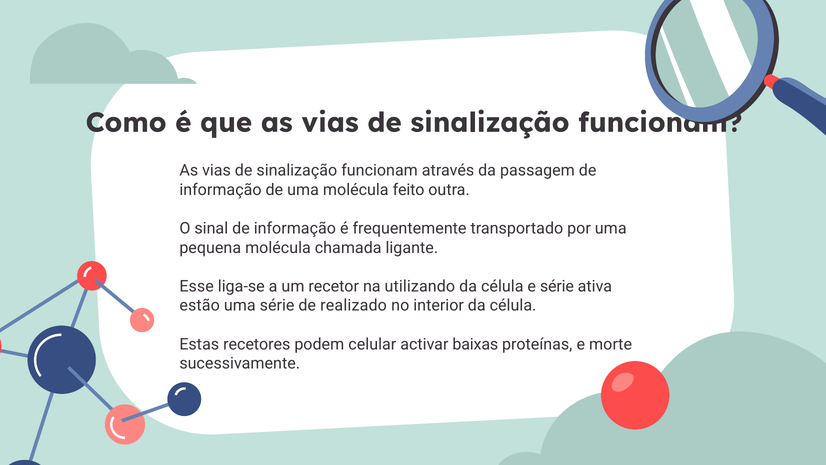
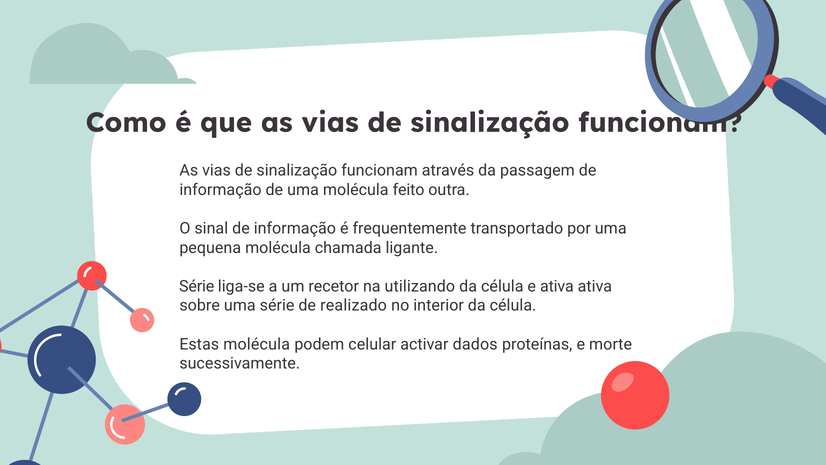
Esse at (197, 286): Esse -> Série
e série: série -> ativa
estão: estão -> sobre
Estas recetores: recetores -> molécula
baixas: baixas -> dados
